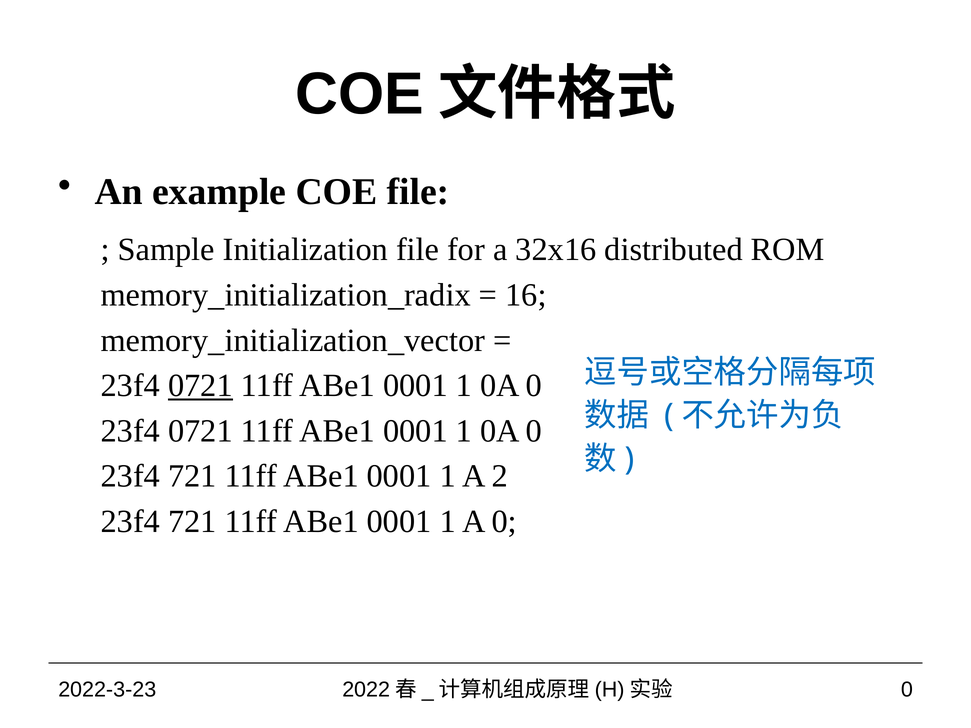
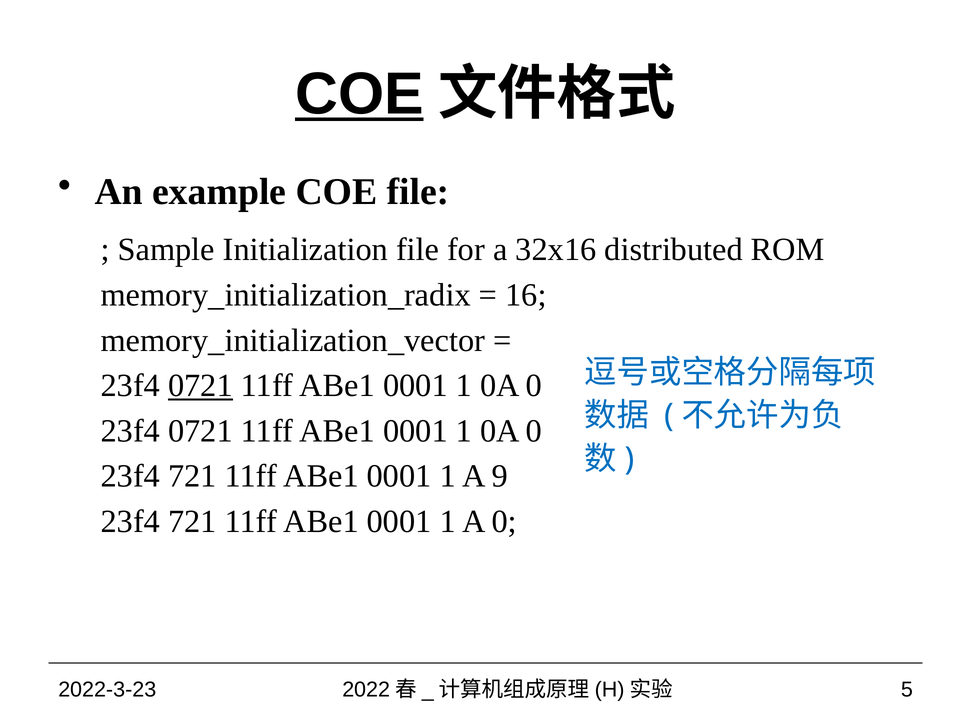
COE at (359, 94) underline: none -> present
2: 2 -> 9
0 at (907, 690): 0 -> 5
